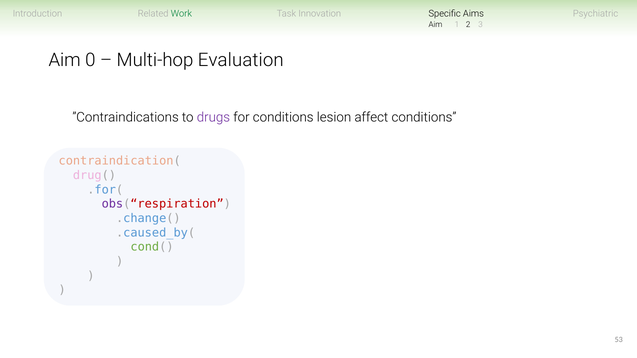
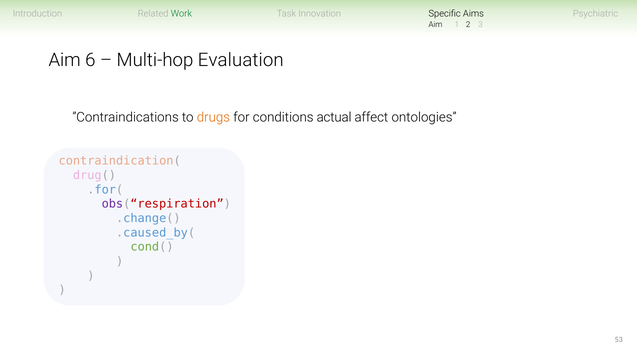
0: 0 -> 6
drugs colour: purple -> orange
lesion: lesion -> actual
affect conditions: conditions -> ontologies
